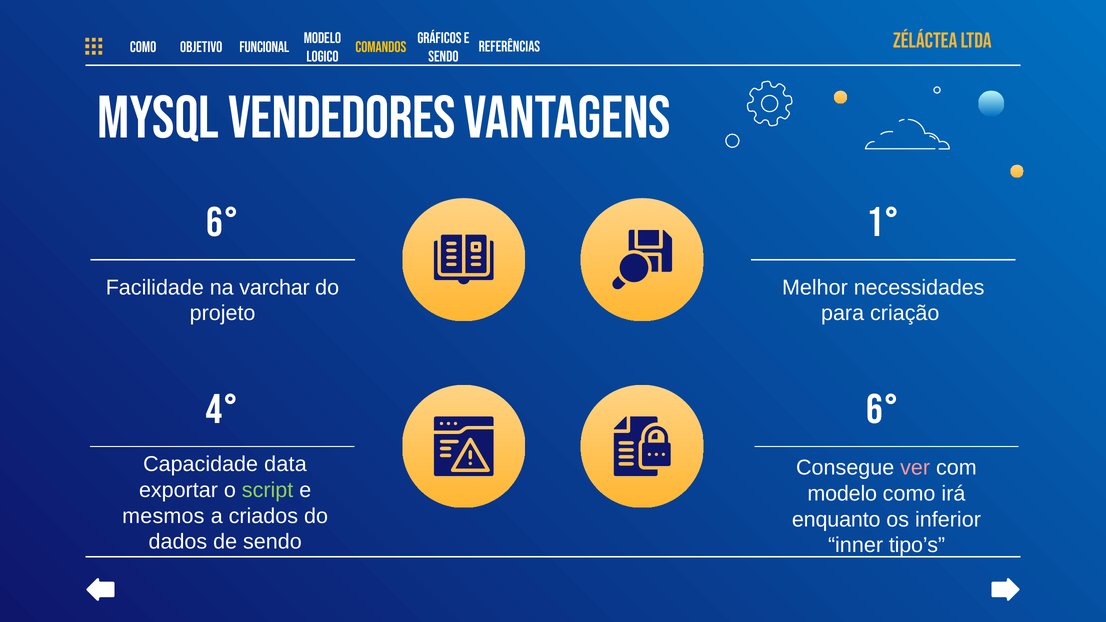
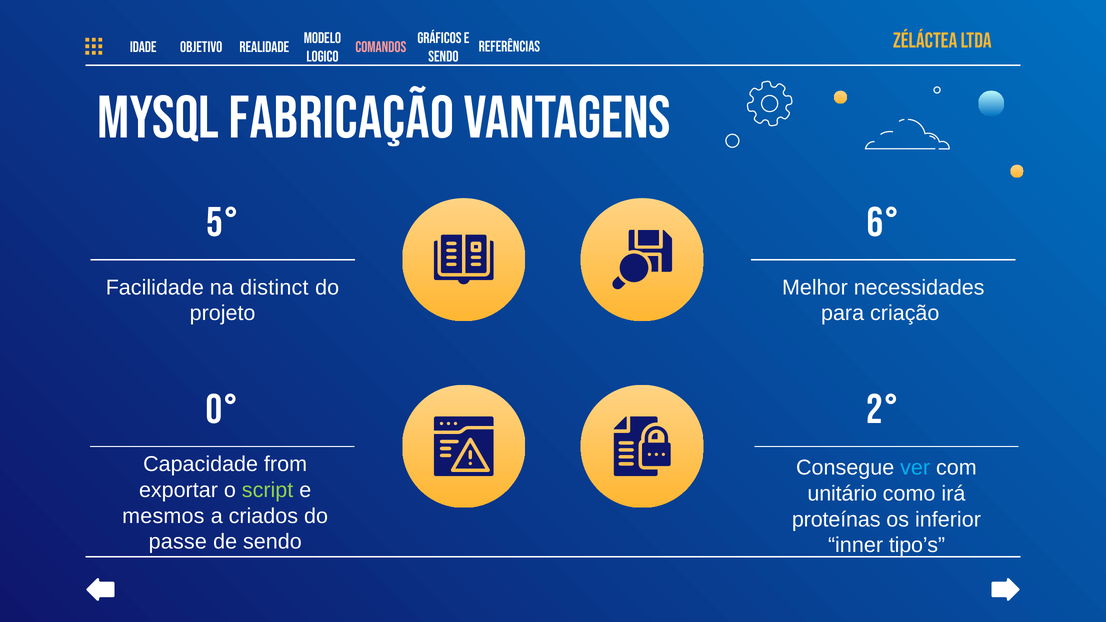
COMO at (143, 47): COMO -> IDADE
funcional: funcional -> realidade
comandos colour: yellow -> pink
vendedores: vendedores -> fabricação
6° at (223, 223): 6° -> 5°
1°: 1° -> 6°
varchar: varchar -> distinct
4°: 4° -> 0°
6° at (883, 410): 6° -> 2°
data: data -> from
ver colour: pink -> light blue
modelo at (842, 494): modelo -> unitário
enquanto: enquanto -> proteínas
dados: dados -> passe
